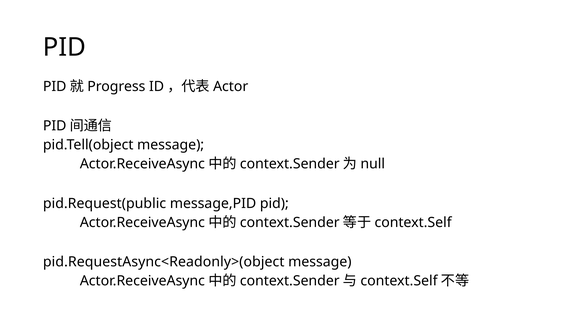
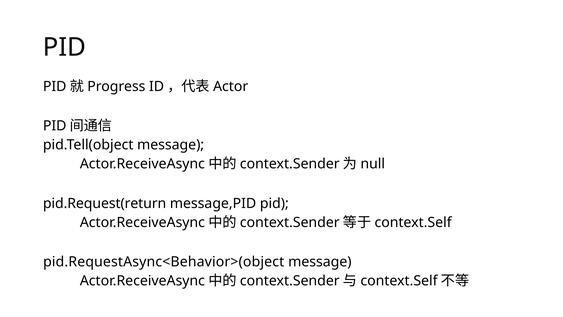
pid.Request(public: pid.Request(public -> pid.Request(return
pid.RequestAsync<Readonly>(object: pid.RequestAsync<Readonly>(object -> pid.RequestAsync<Behavior>(object
